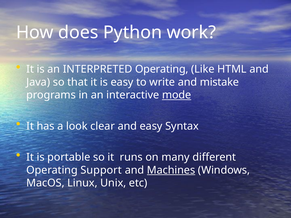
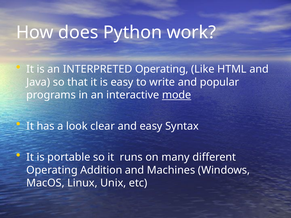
mistake: mistake -> popular
Support: Support -> Addition
Machines underline: present -> none
